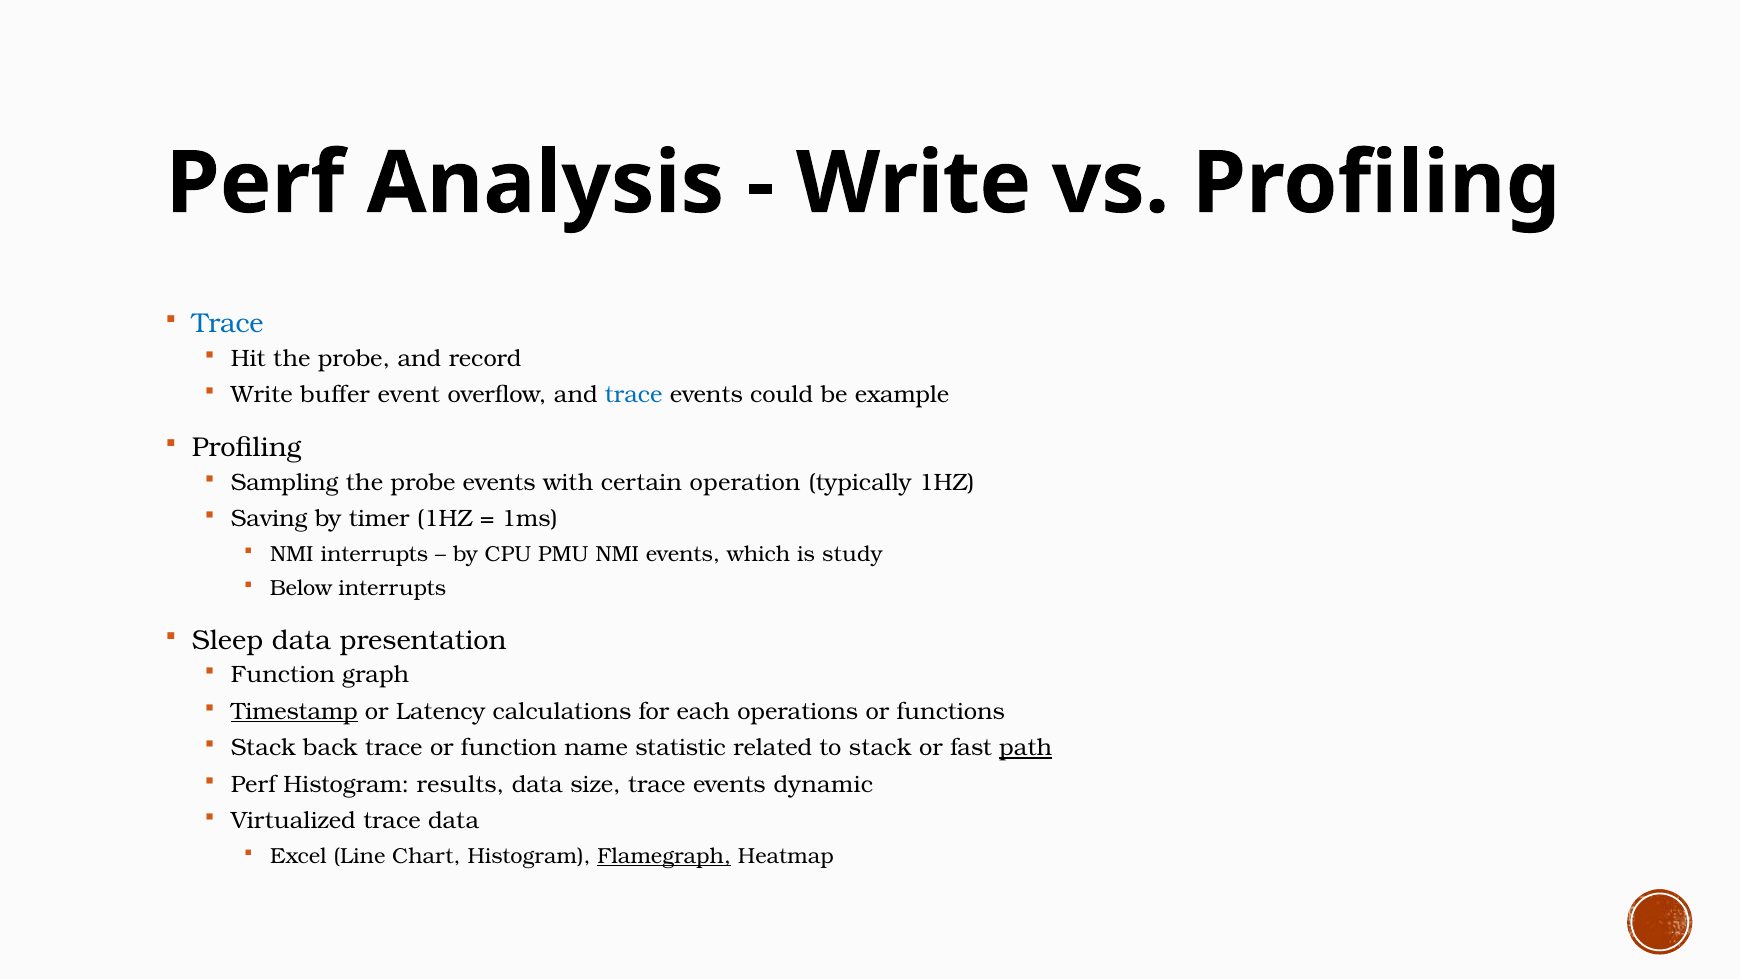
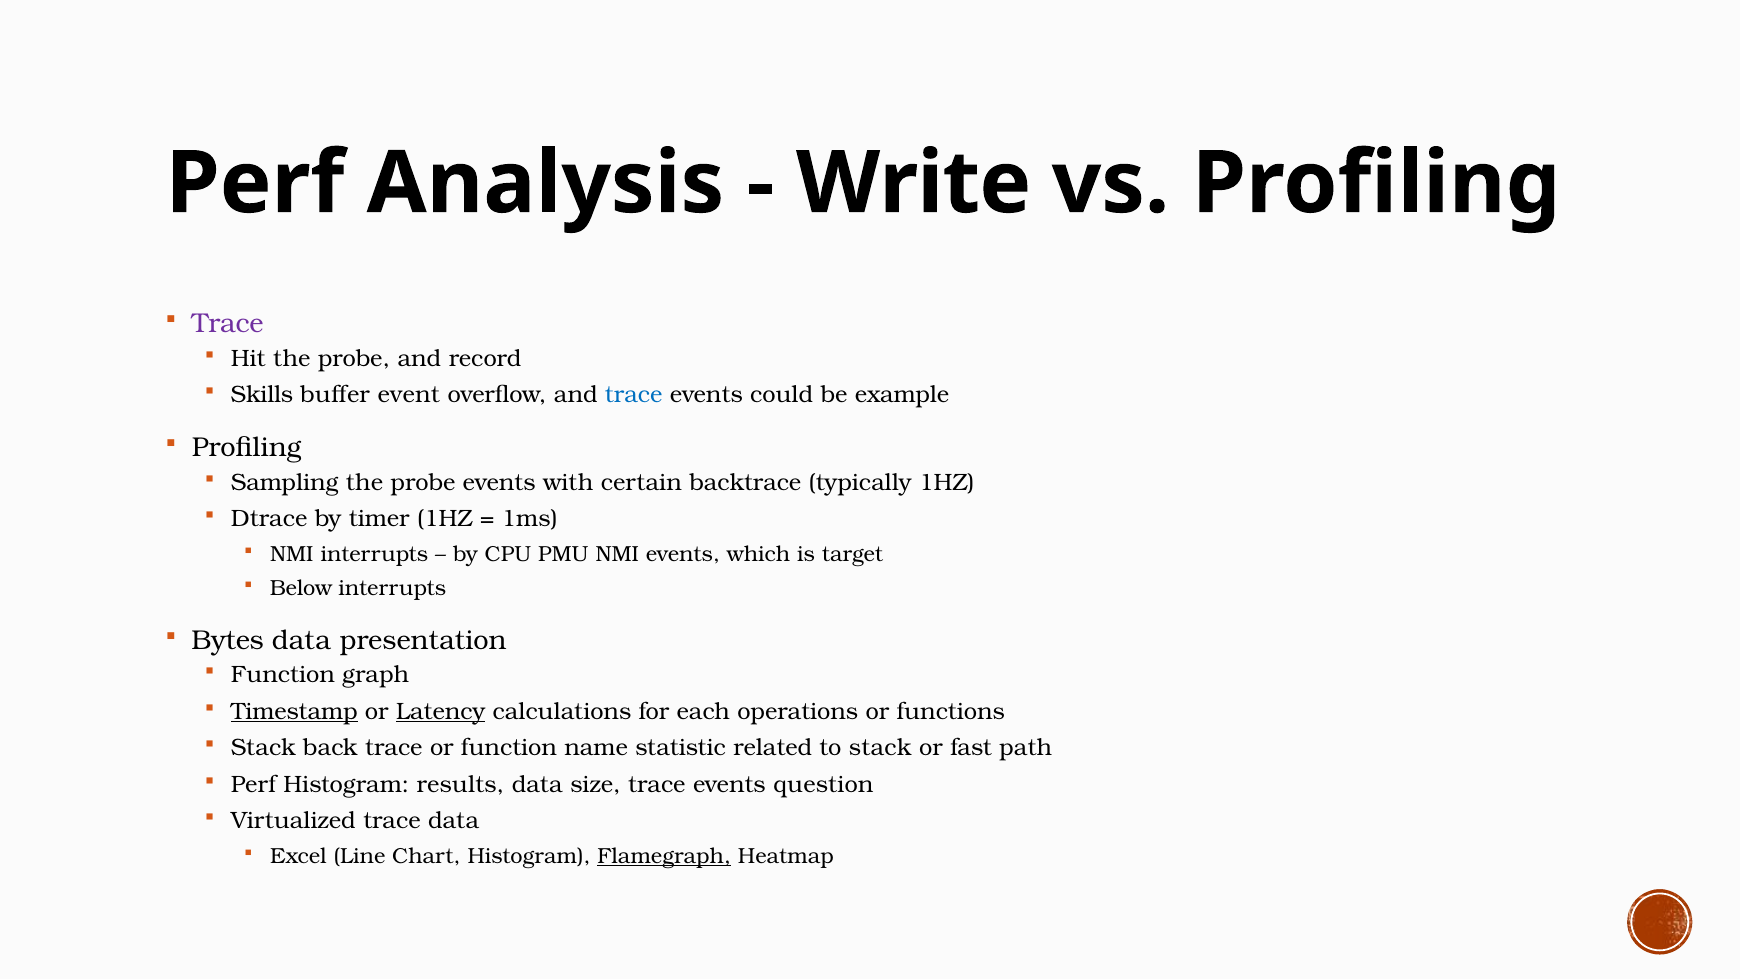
Trace at (228, 324) colour: blue -> purple
Write at (262, 395): Write -> Skills
operation: operation -> backtrace
Saving: Saving -> Dtrace
study: study -> target
Sleep: Sleep -> Bytes
Latency underline: none -> present
path underline: present -> none
dynamic: dynamic -> question
